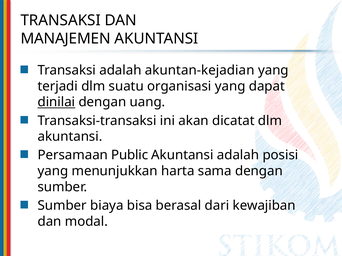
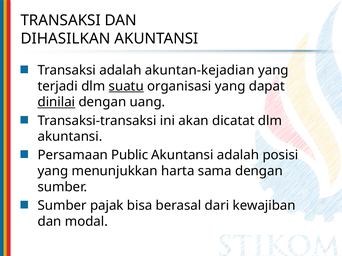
MANAJEMEN: MANAJEMEN -> DIHASILKAN
suatu underline: none -> present
biaya: biaya -> pajak
